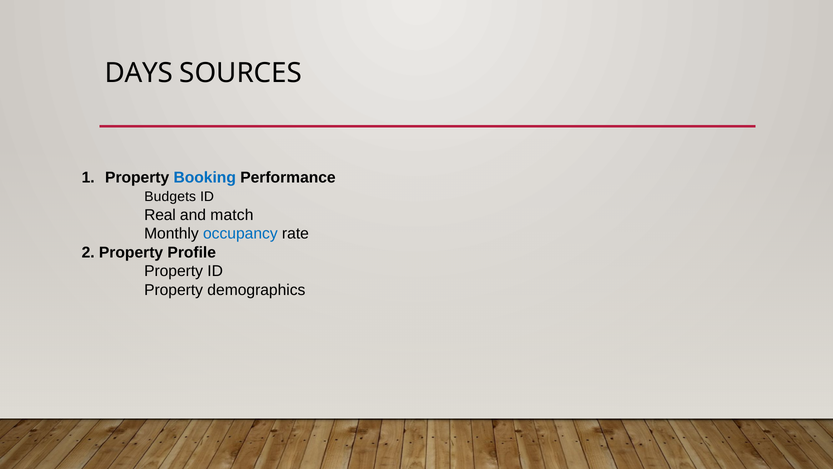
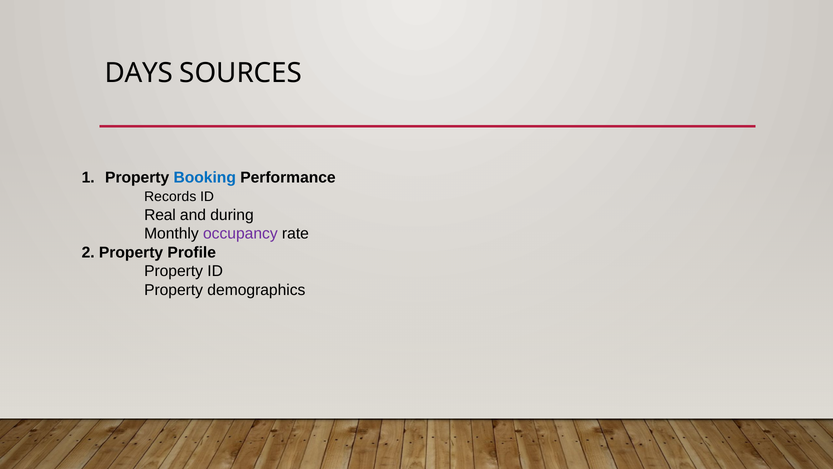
Budgets: Budgets -> Records
match: match -> during
occupancy colour: blue -> purple
